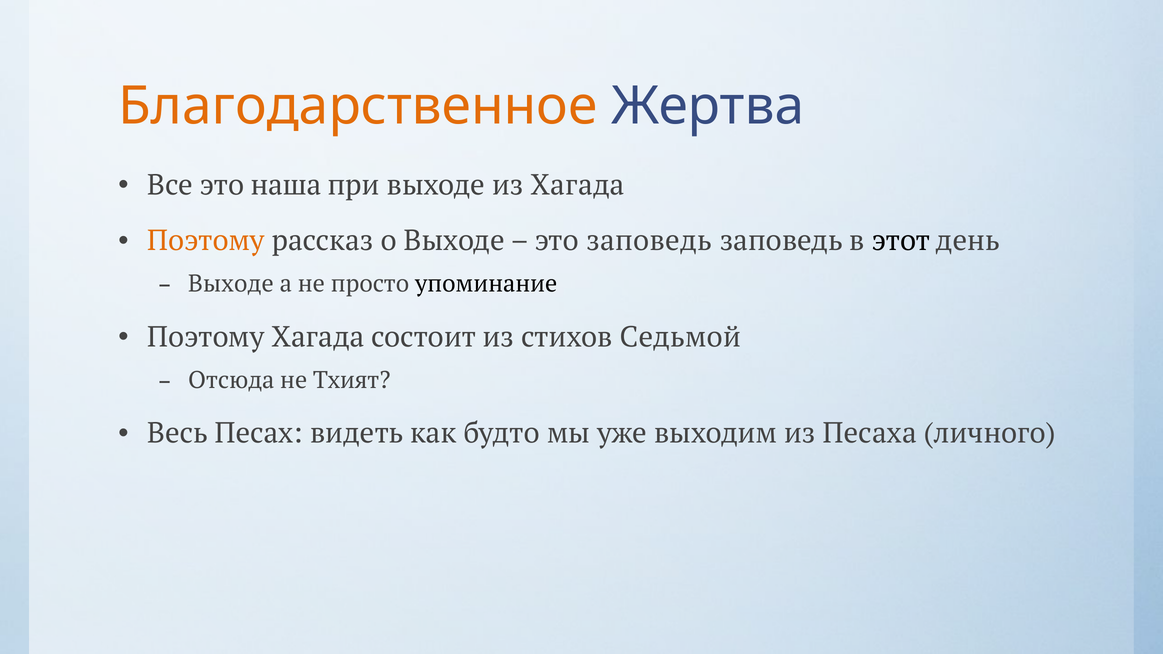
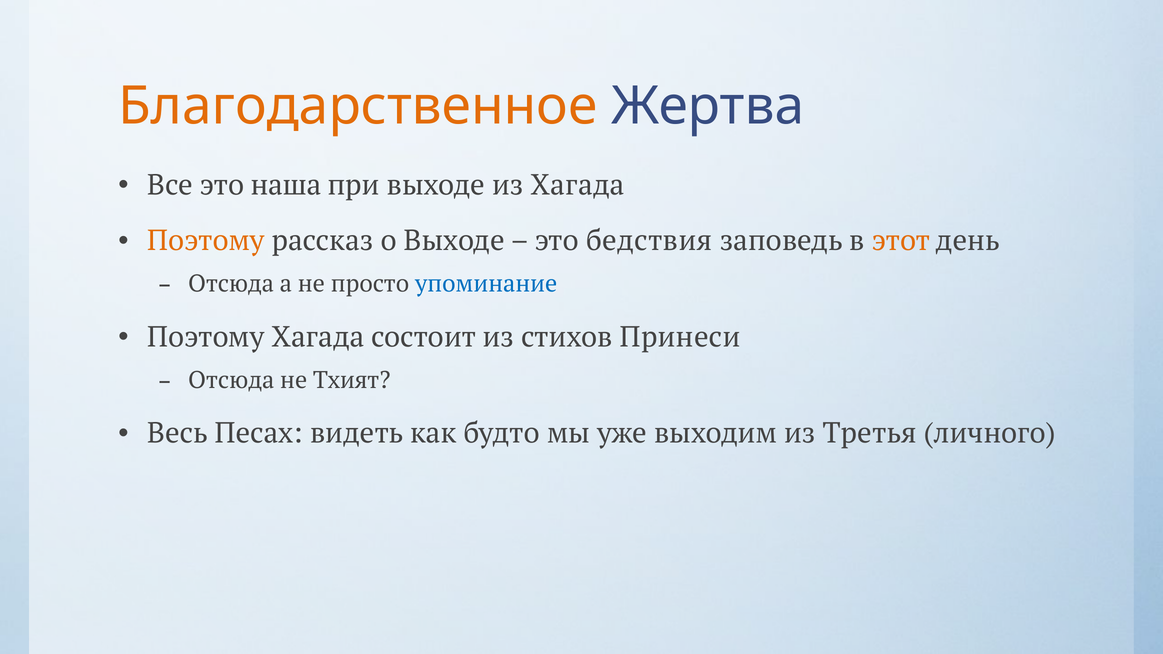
это заповедь: заповедь -> бедствия
этот colour: black -> orange
Выходе at (231, 284): Выходе -> Отсюда
упоминание colour: black -> blue
Седьмой: Седьмой -> Принеси
Песаха: Песаха -> Третья
